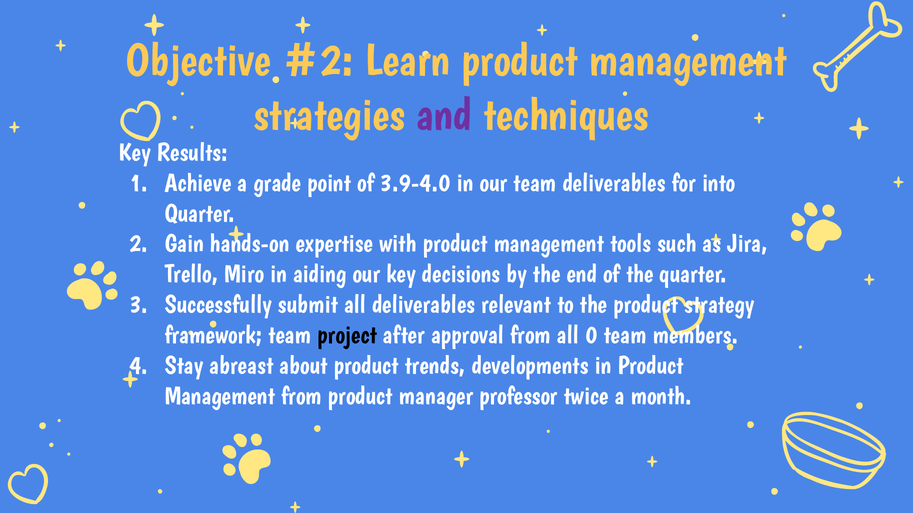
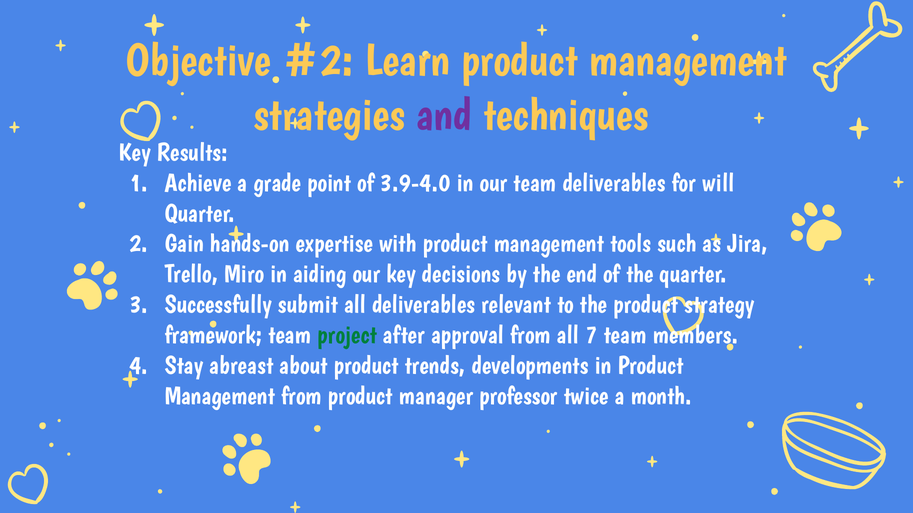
into: into -> will
project colour: black -> green
0: 0 -> 7
